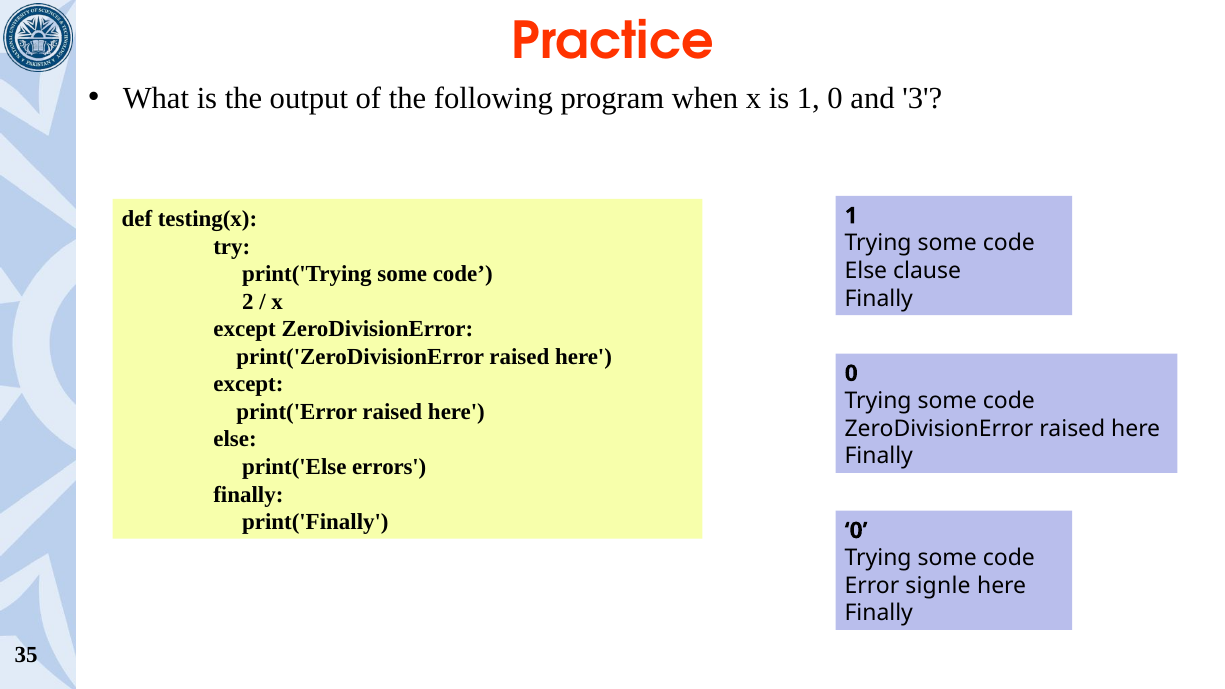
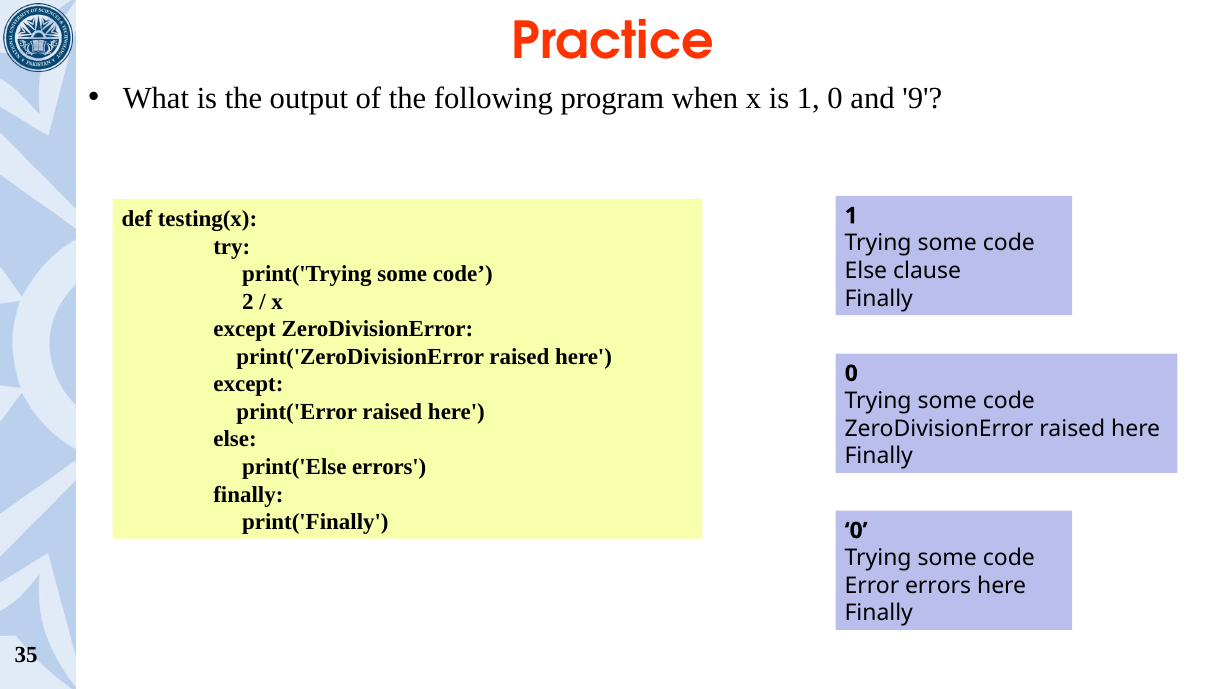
3: 3 -> 9
Error signle: signle -> errors
